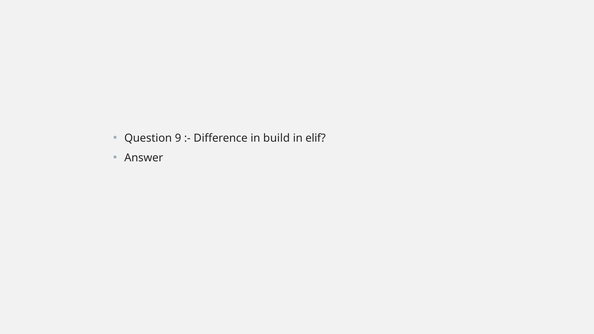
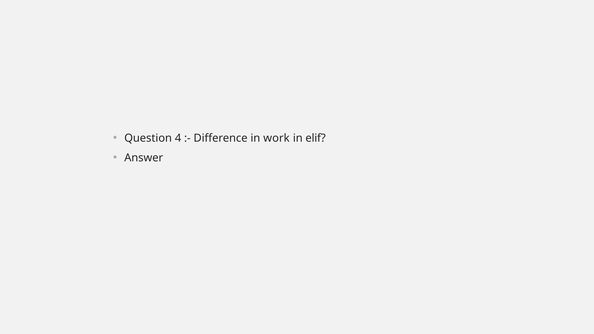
9: 9 -> 4
build: build -> work
